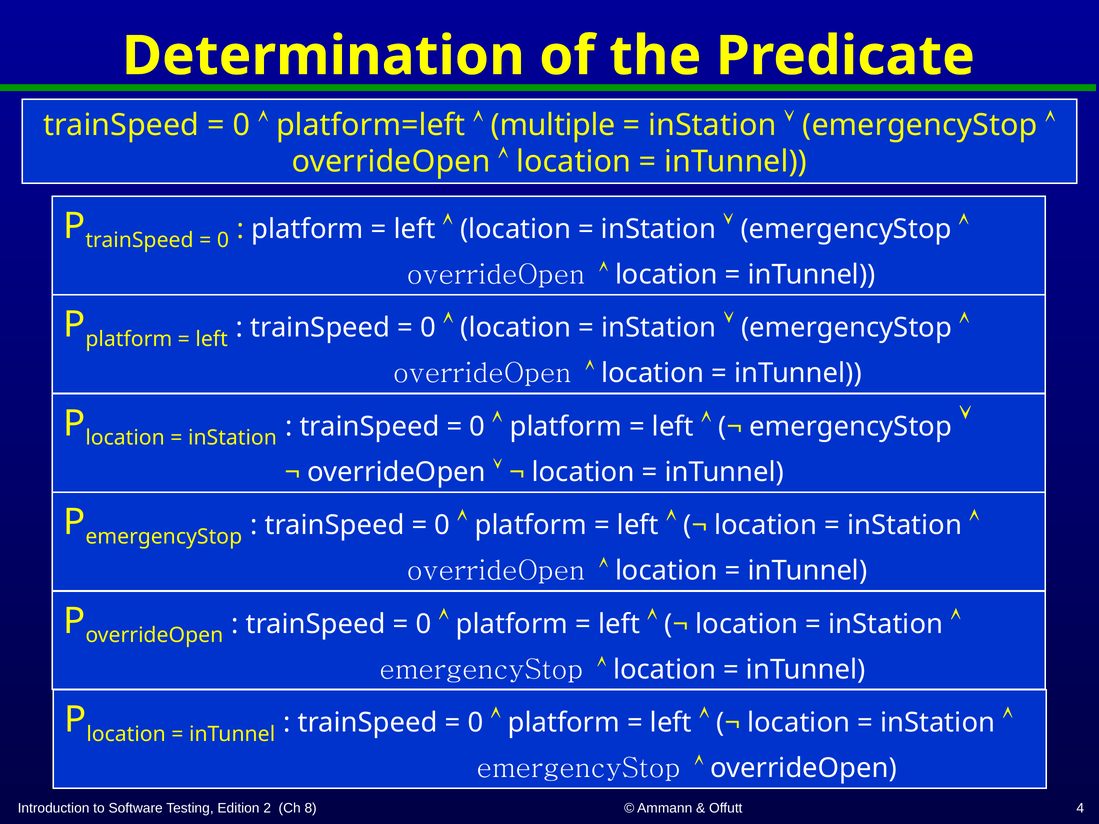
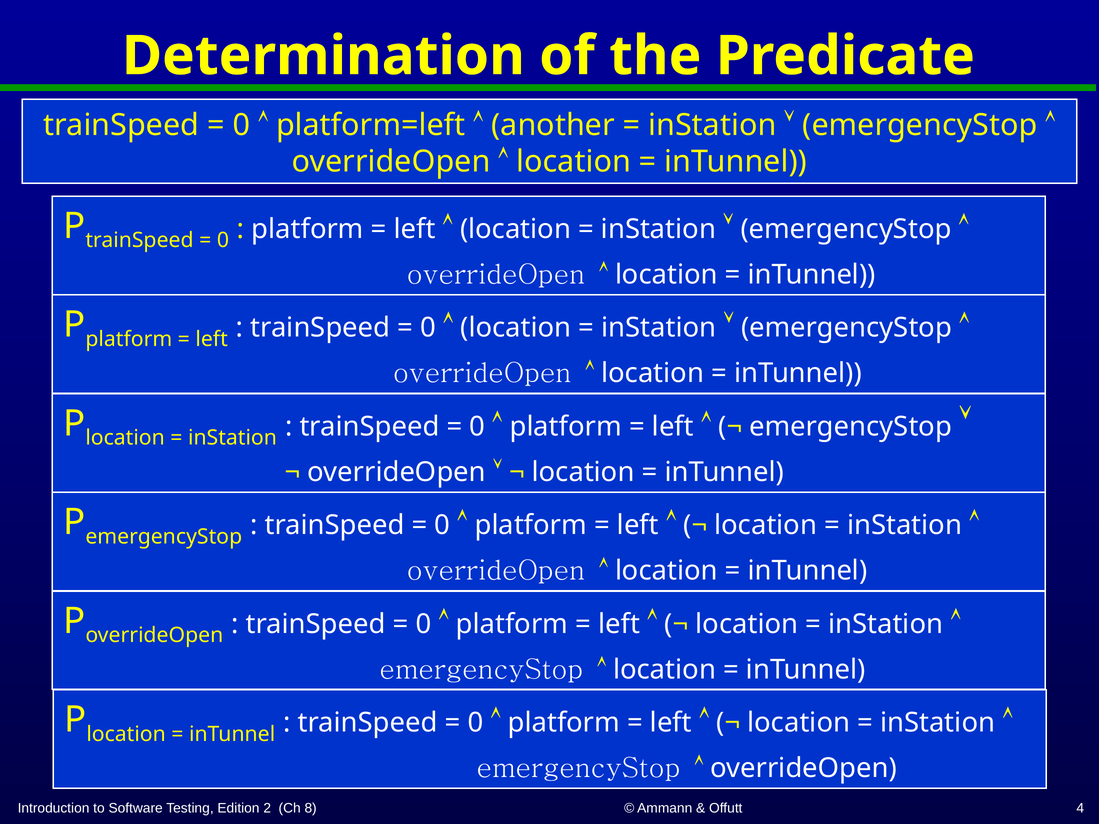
multiple: multiple -> another
